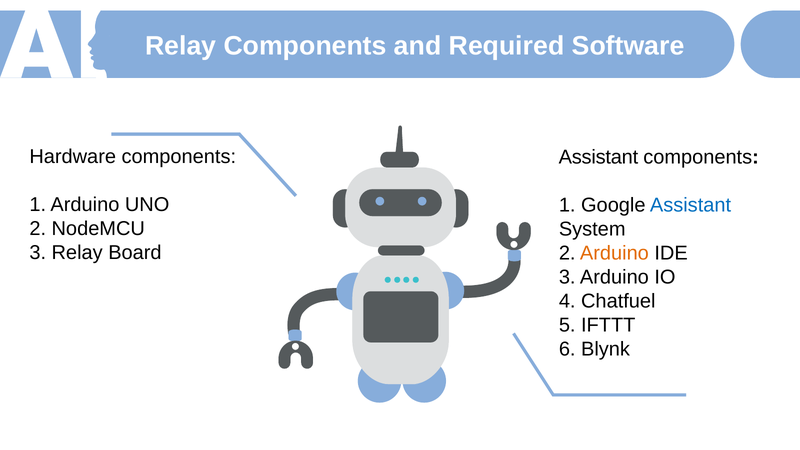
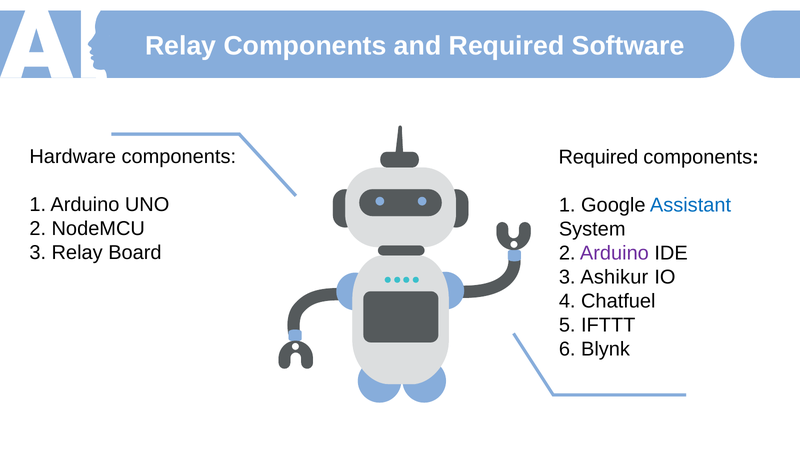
Assistant at (598, 157): Assistant -> Required
Arduino at (614, 253) colour: orange -> purple
3 Arduino: Arduino -> Ashikur
